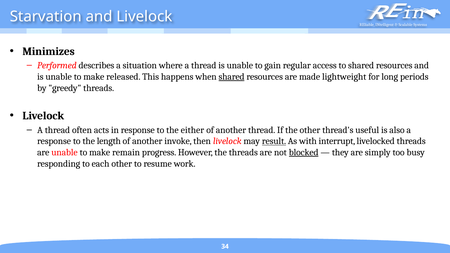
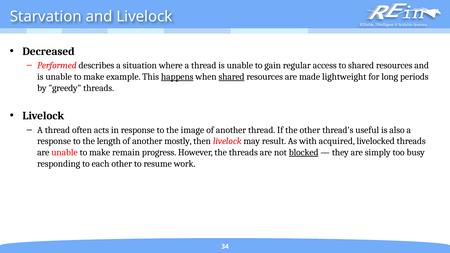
Minimizes: Minimizes -> Decreased
released: released -> example
happens underline: none -> present
either: either -> image
invoke: invoke -> mostly
result underline: present -> none
interrupt: interrupt -> acquired
